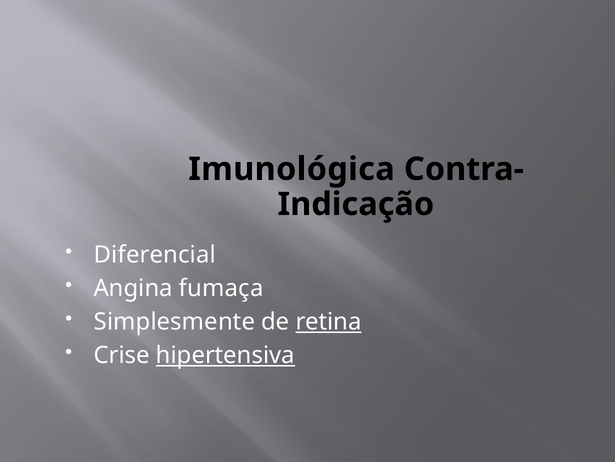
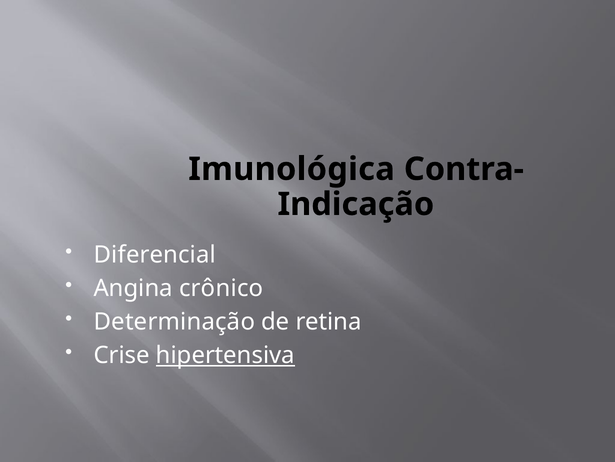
fumaça: fumaça -> crônico
Simplesmente: Simplesmente -> Determinação
retina underline: present -> none
